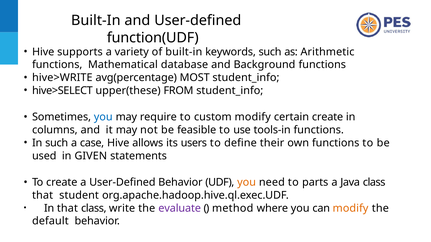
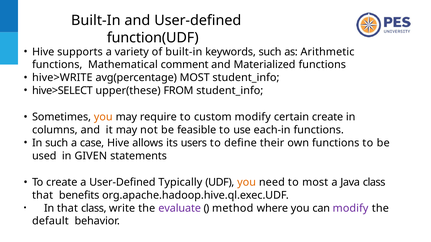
database: database -> comment
Background: Background -> Materialized
you at (103, 117) colour: blue -> orange
tools-in: tools-in -> each-in
User-Deﬁned Behavior: Behavior -> Typically
to parts: parts -> most
student: student -> beneﬁts
modify at (351, 209) colour: orange -> purple
